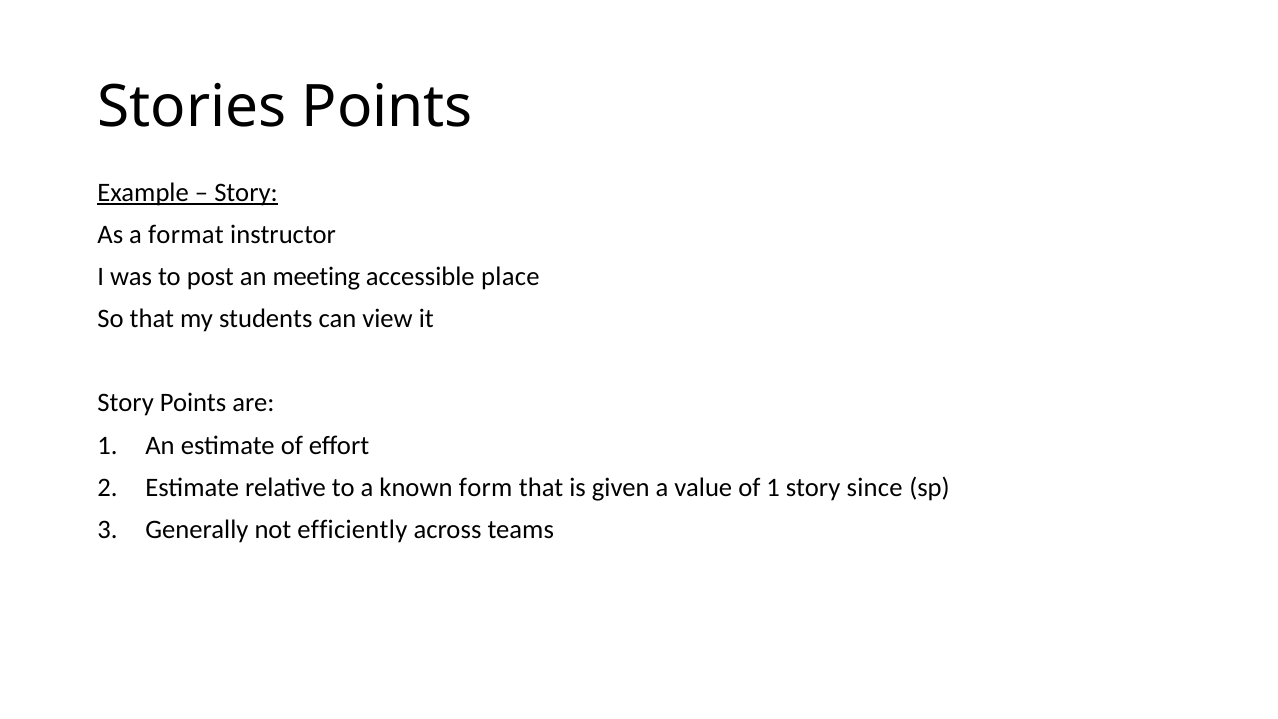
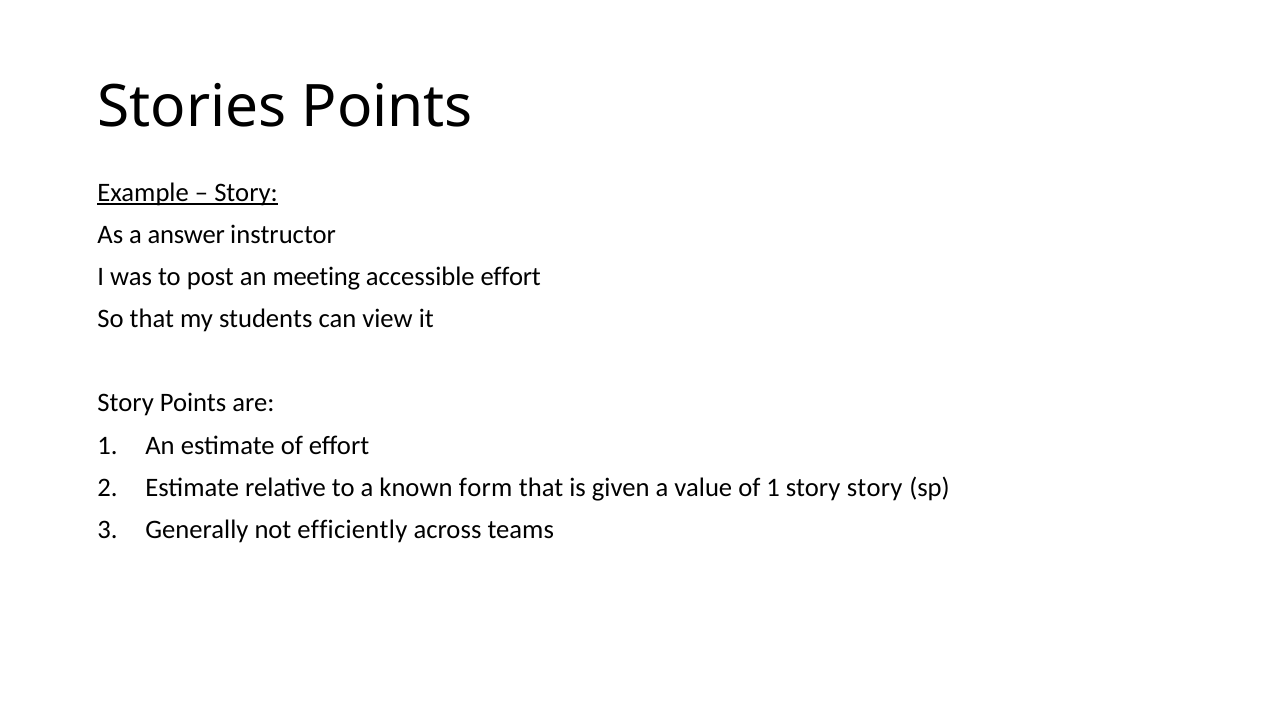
format: format -> answer
accessible place: place -> effort
story since: since -> story
